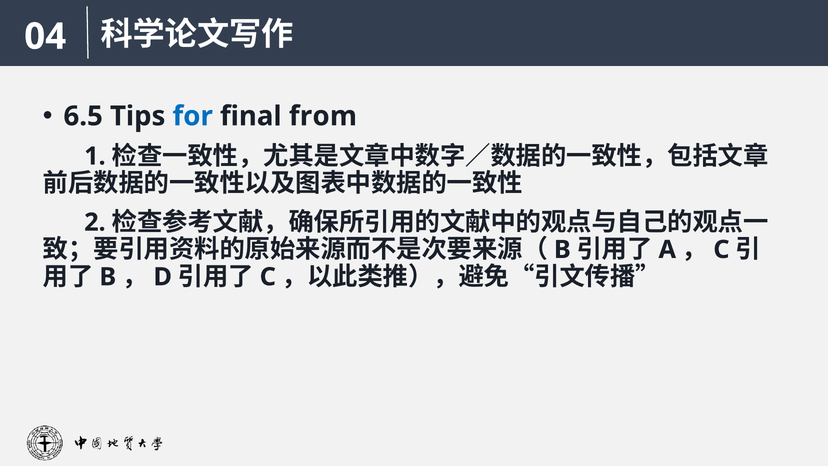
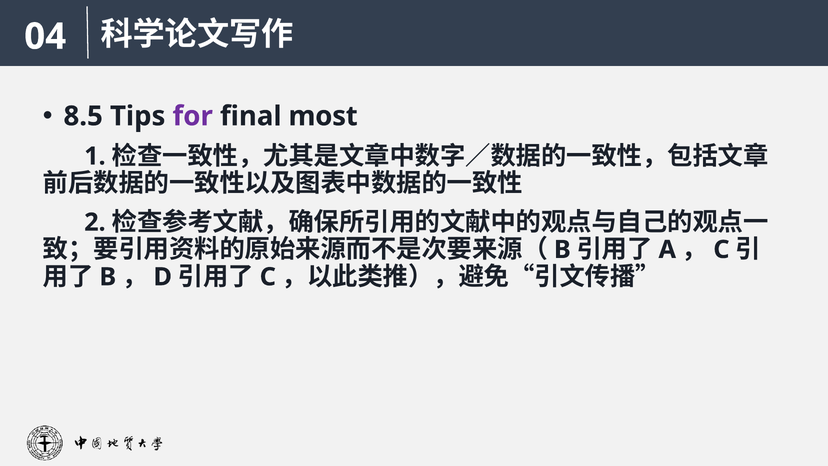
6.5: 6.5 -> 8.5
for colour: blue -> purple
from: from -> most
